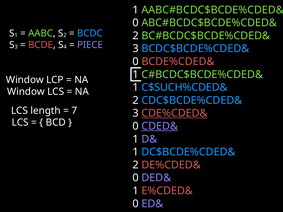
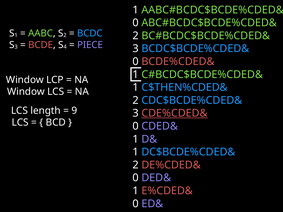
C$SUCH%CDED&: C$SUCH%CDED& -> C$THEN%CDED&
7: 7 -> 9
CDED& underline: present -> none
